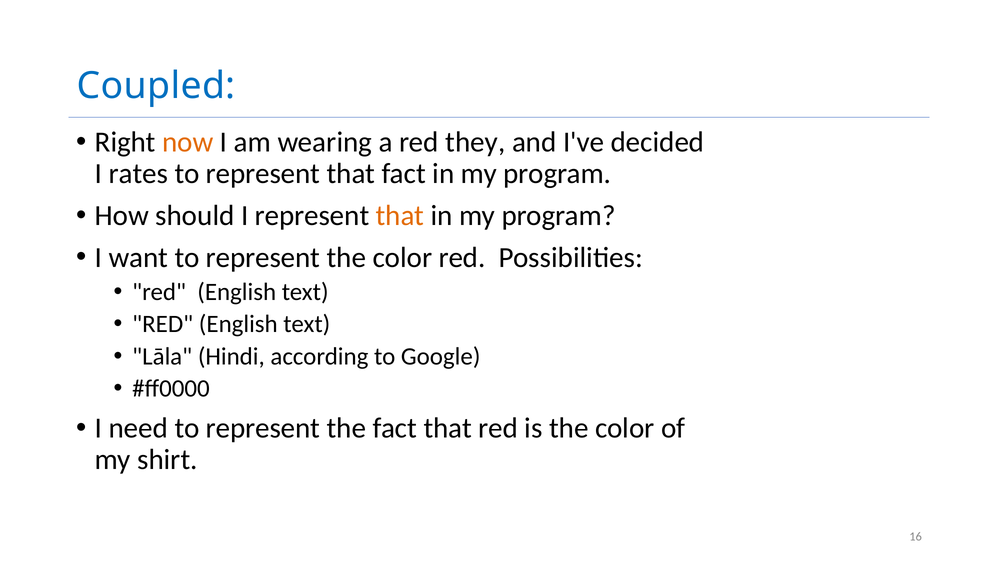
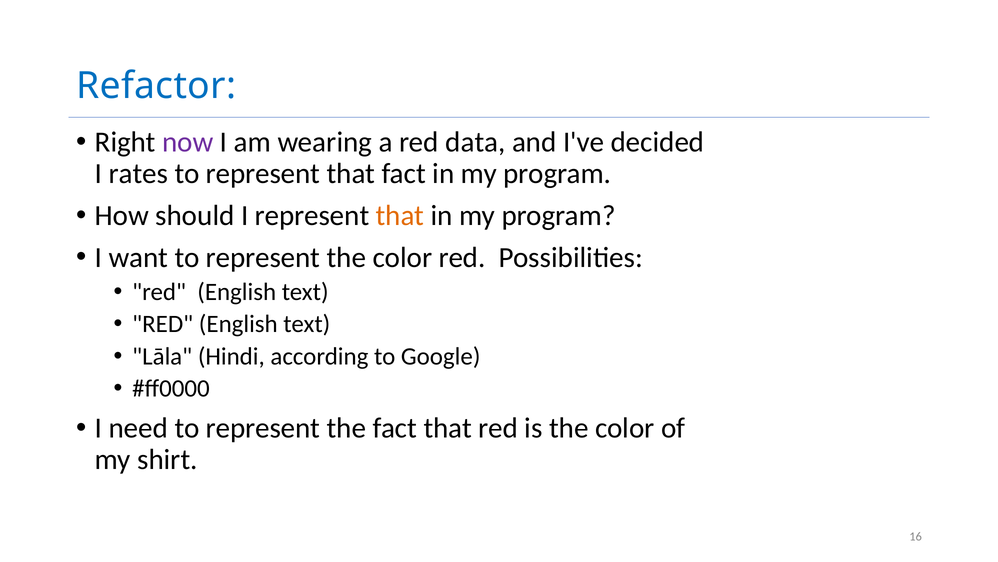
Coupled: Coupled -> Refactor
now colour: orange -> purple
they: they -> data
